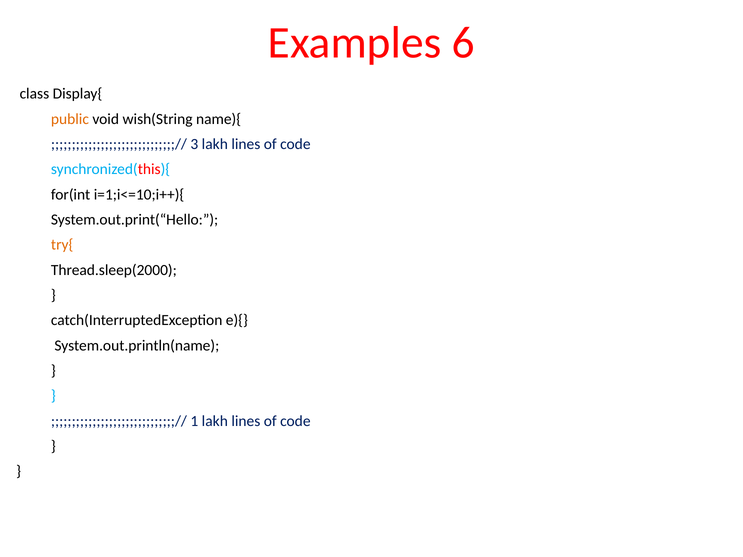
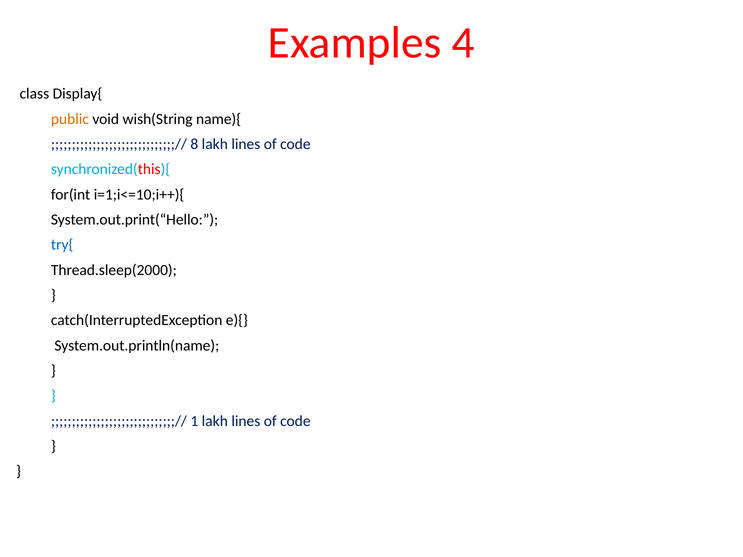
6: 6 -> 4
3: 3 -> 8
try{ colour: orange -> blue
